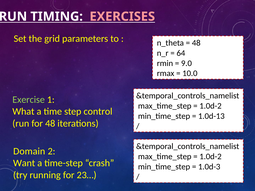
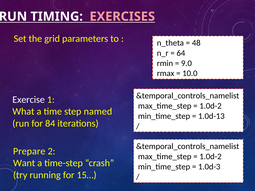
Exercise colour: light green -> white
control: control -> named
for 48: 48 -> 84
Domain: Domain -> Prepare
23…: 23… -> 15…
